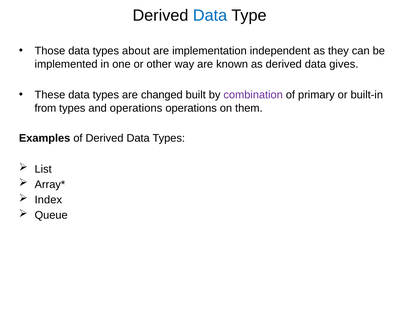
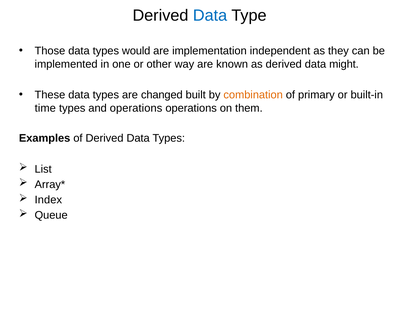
about: about -> would
gives: gives -> might
combination colour: purple -> orange
from: from -> time
